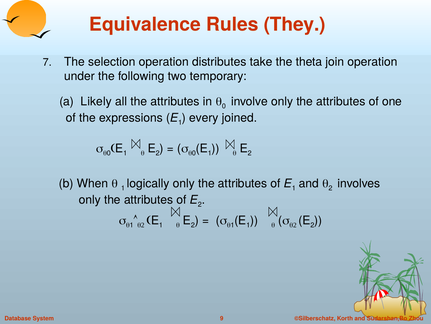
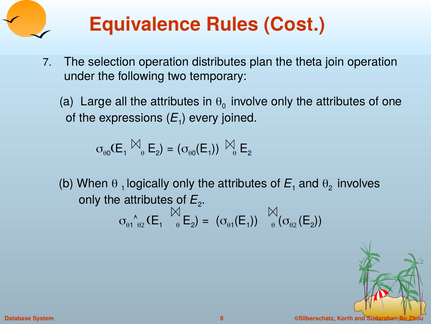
They: They -> Cost
take: take -> plan
Likely: Likely -> Large
